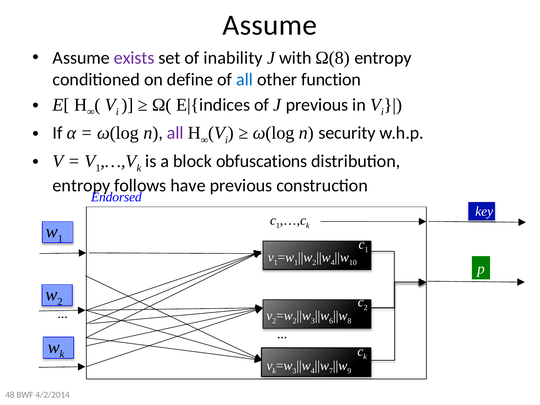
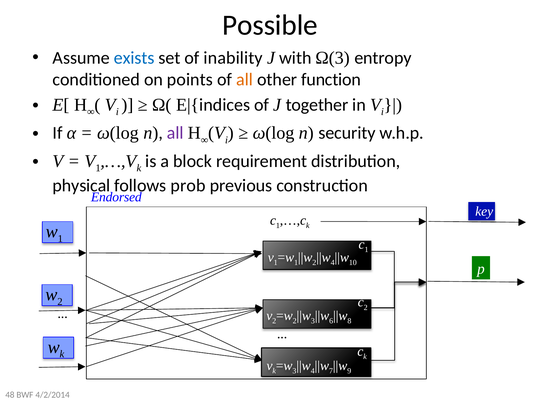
Assume at (270, 25): Assume -> Possible
exists colour: purple -> blue
Ω(8: Ω(8 -> Ω(3
define: define -> points
all at (245, 80) colour: blue -> orange
J previous: previous -> together
obfuscations: obfuscations -> requirement
entropy at (81, 186): entropy -> physical
have: have -> prob
